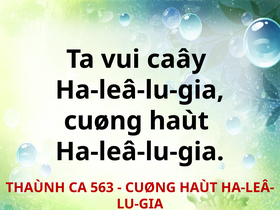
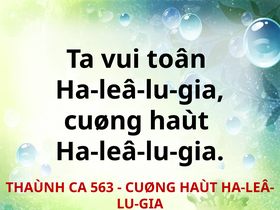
caây: caây -> toân
